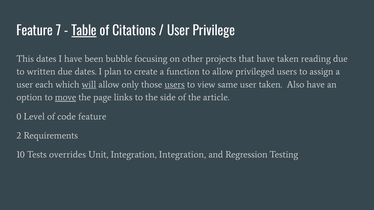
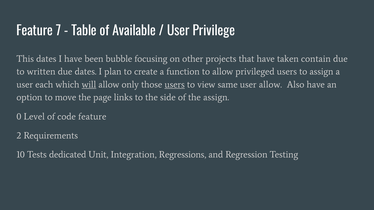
Table underline: present -> none
Citations: Citations -> Available
reading: reading -> contain
user taken: taken -> allow
move underline: present -> none
the article: article -> assign
overrides: overrides -> dedicated
Integration Integration: Integration -> Regressions
